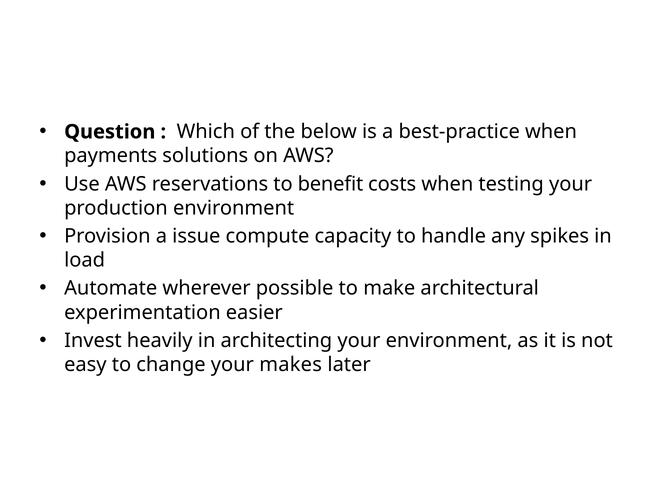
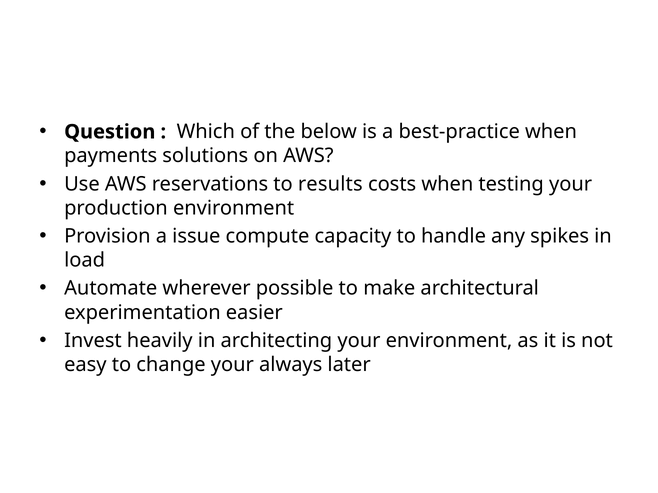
benefit: benefit -> results
makes: makes -> always
